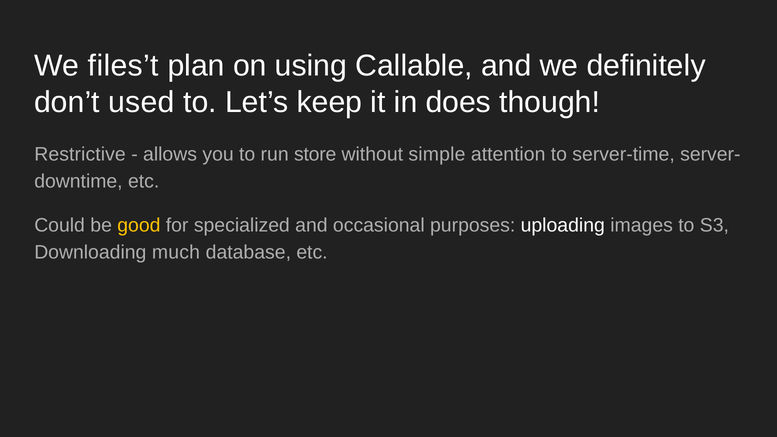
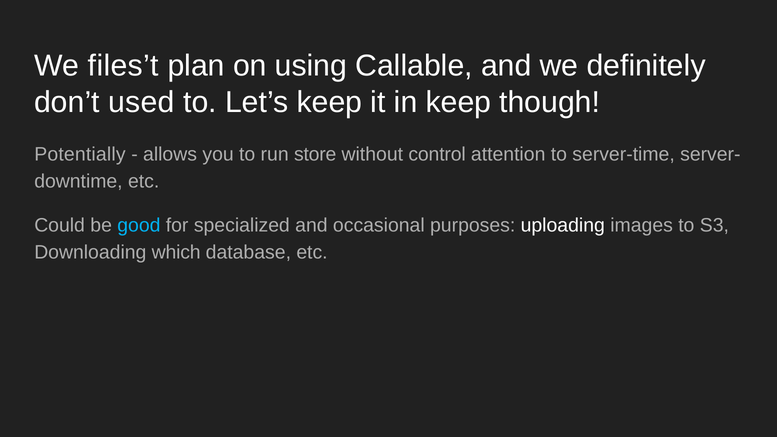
in does: does -> keep
Restrictive: Restrictive -> Potentially
simple: simple -> control
good colour: yellow -> light blue
much: much -> which
